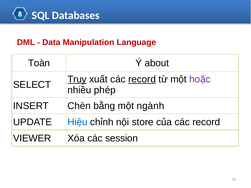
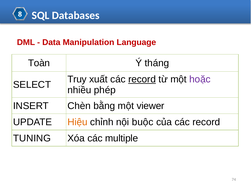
about: about -> tháng
Truy underline: present -> none
ngành: ngành -> viewer
Hiệu colour: blue -> orange
store: store -> buộc
VIEWER: VIEWER -> TUNING
session: session -> multiple
